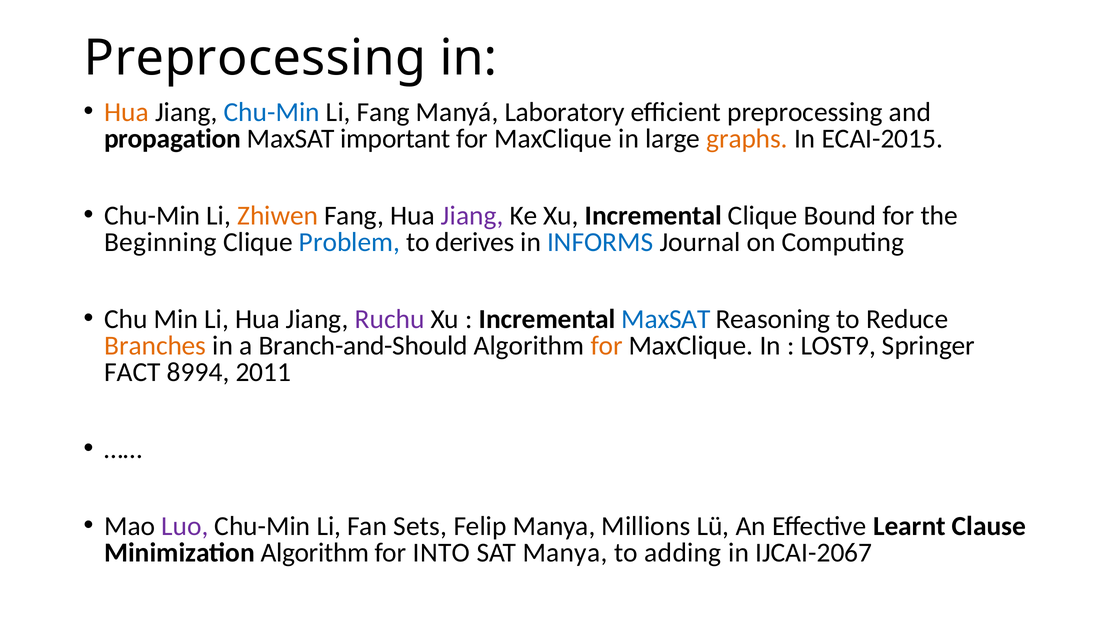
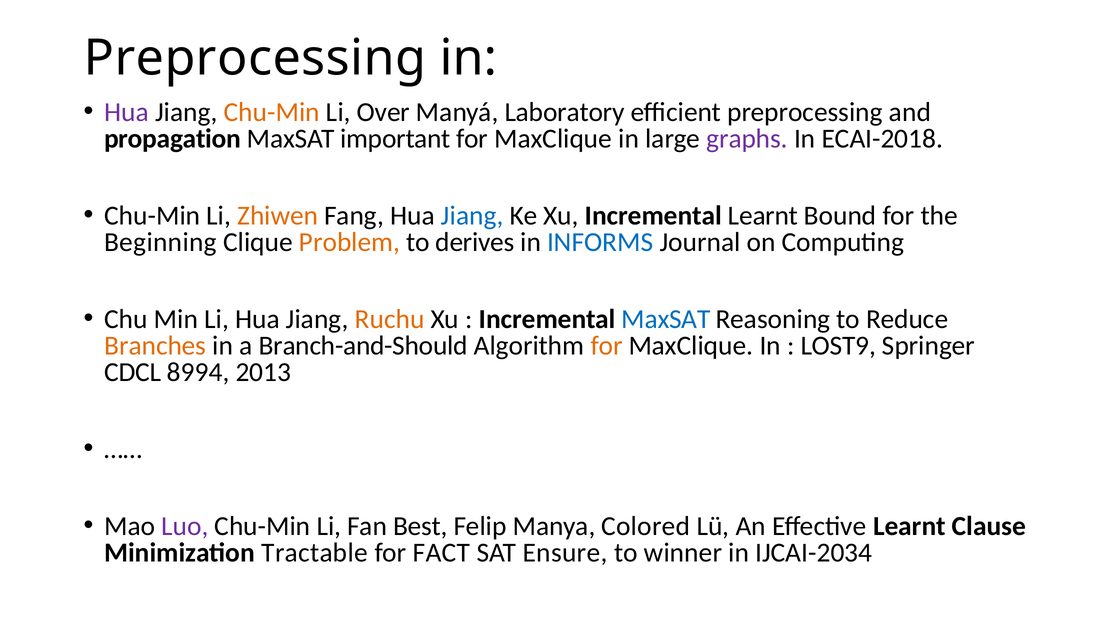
Hua at (127, 112) colour: orange -> purple
Chu-Min at (272, 112) colour: blue -> orange
Li Fang: Fang -> Over
graphs colour: orange -> purple
ECAI-2015: ECAI-2015 -> ECAI-2018
Jiang at (472, 216) colour: purple -> blue
Incremental Clique: Clique -> Learnt
Problem colour: blue -> orange
Ruchu colour: purple -> orange
FACT: FACT -> CDCL
2011: 2011 -> 2013
Sets: Sets -> Best
Millions: Millions -> Colored
Minimization Algorithm: Algorithm -> Tractable
INTO: INTO -> FACT
SAT Manya: Manya -> Ensure
adding: adding -> winner
IJCAI-2067: IJCAI-2067 -> IJCAI-2034
